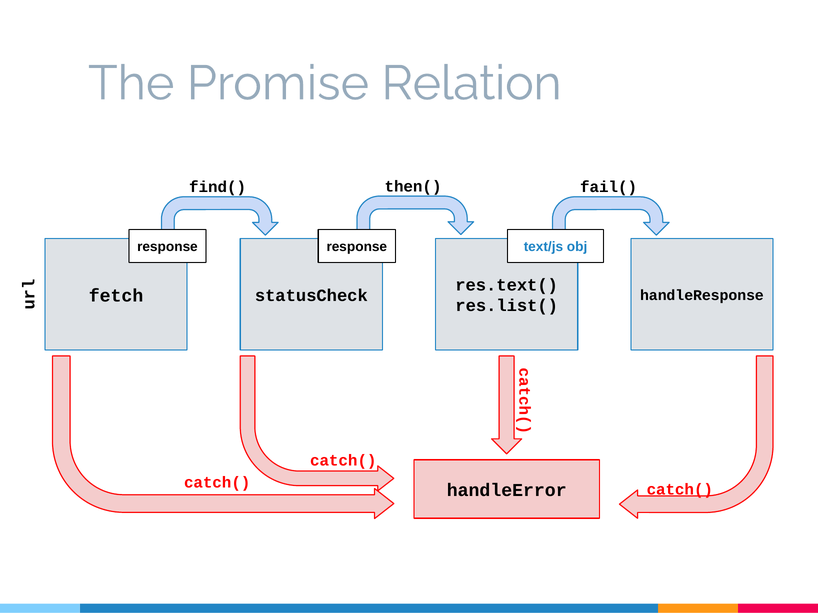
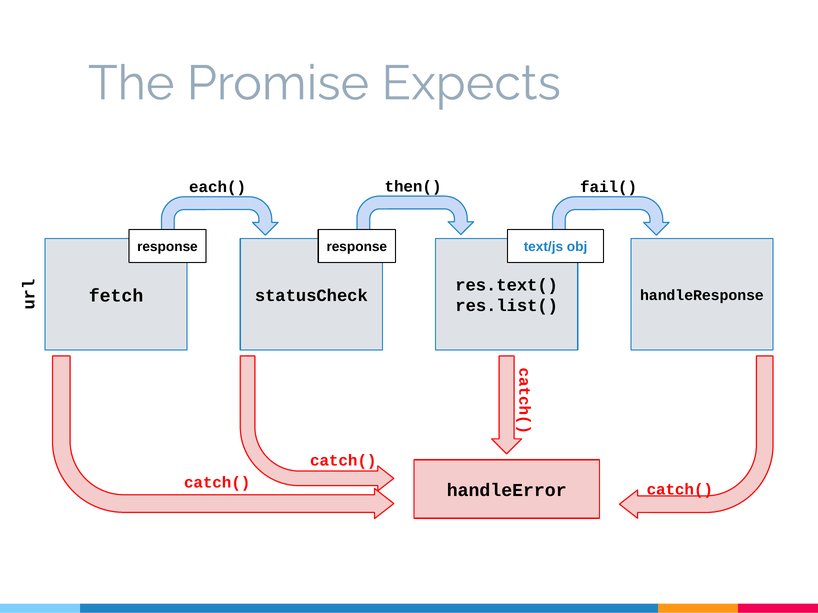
Relation: Relation -> Expects
find(: find( -> each(
